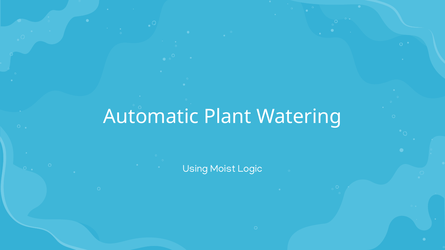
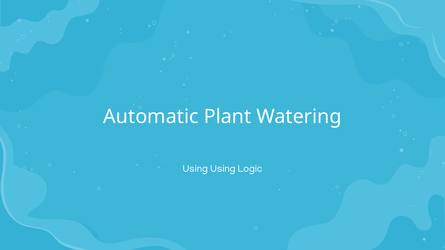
Using Moist: Moist -> Using
